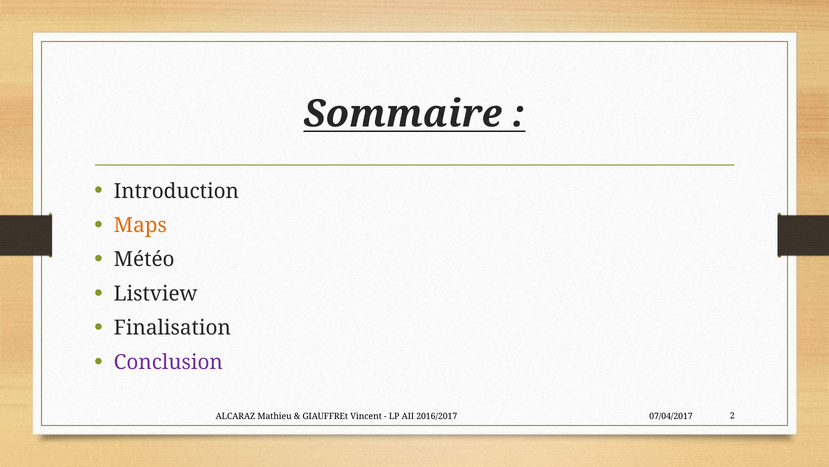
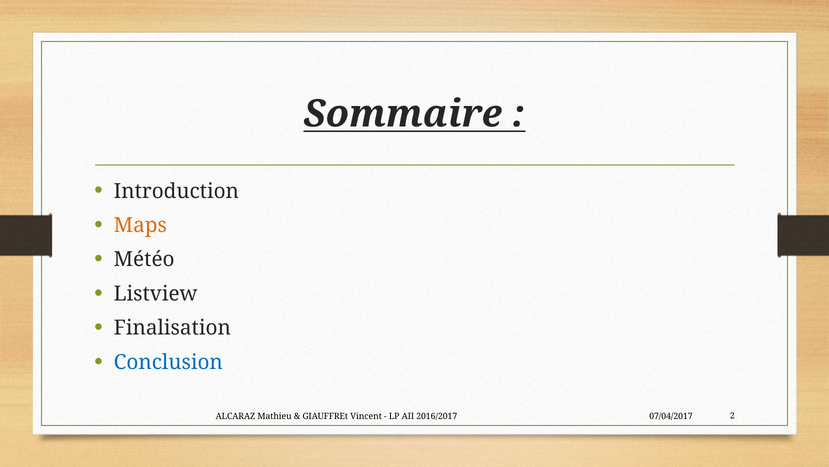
Conclusion colour: purple -> blue
